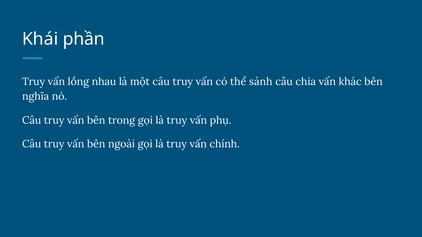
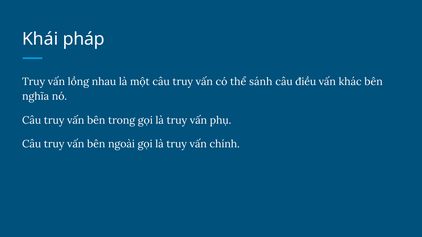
phần: phần -> pháp
chia: chia -> điều
